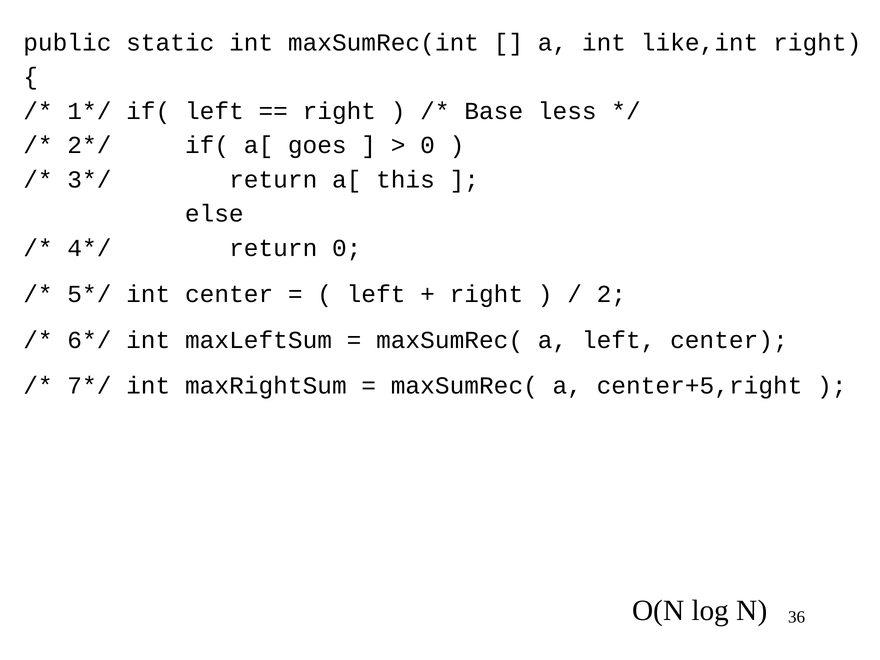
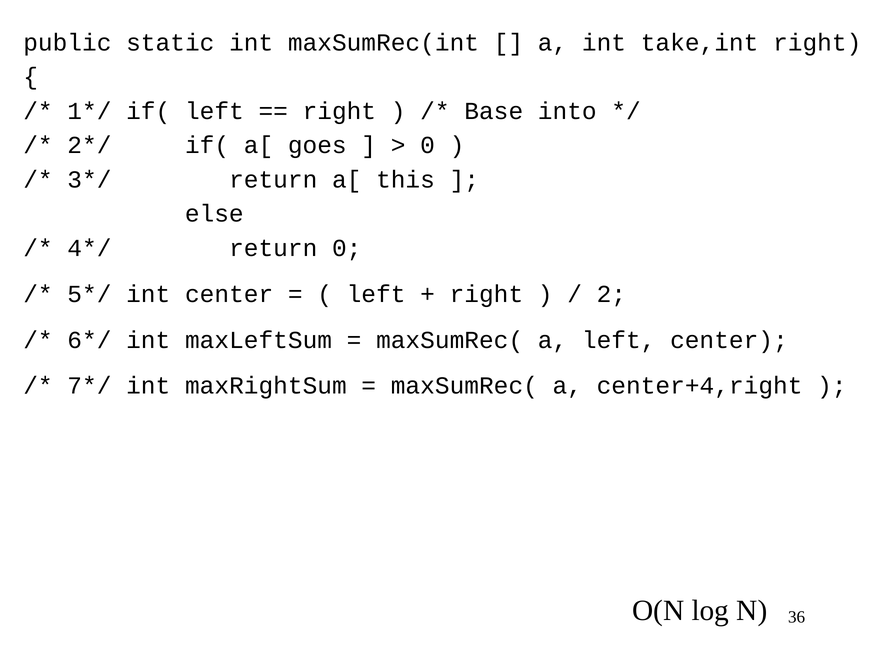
like,int: like,int -> take,int
less: less -> into
center+5,right: center+5,right -> center+4,right
